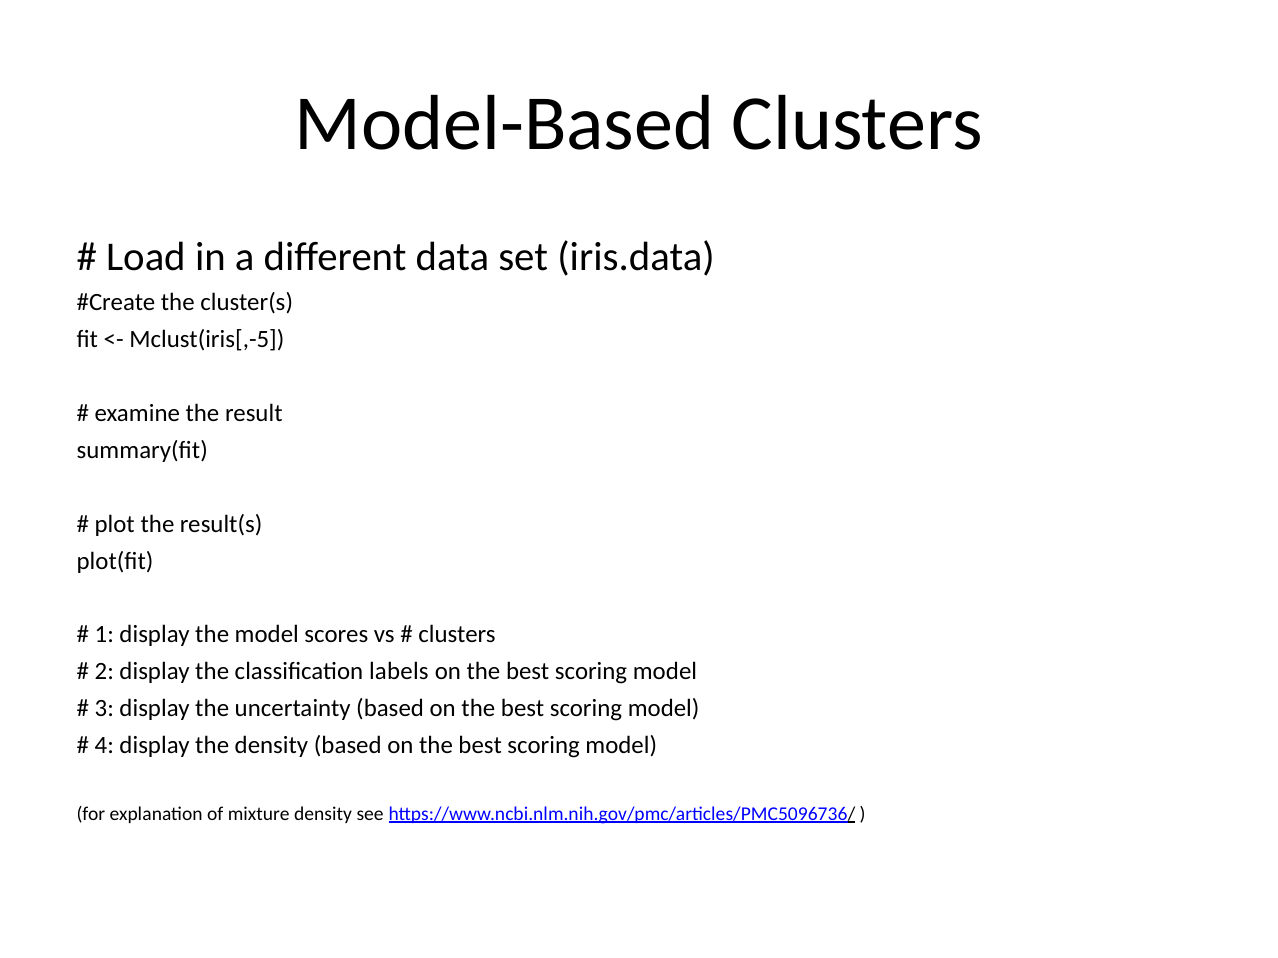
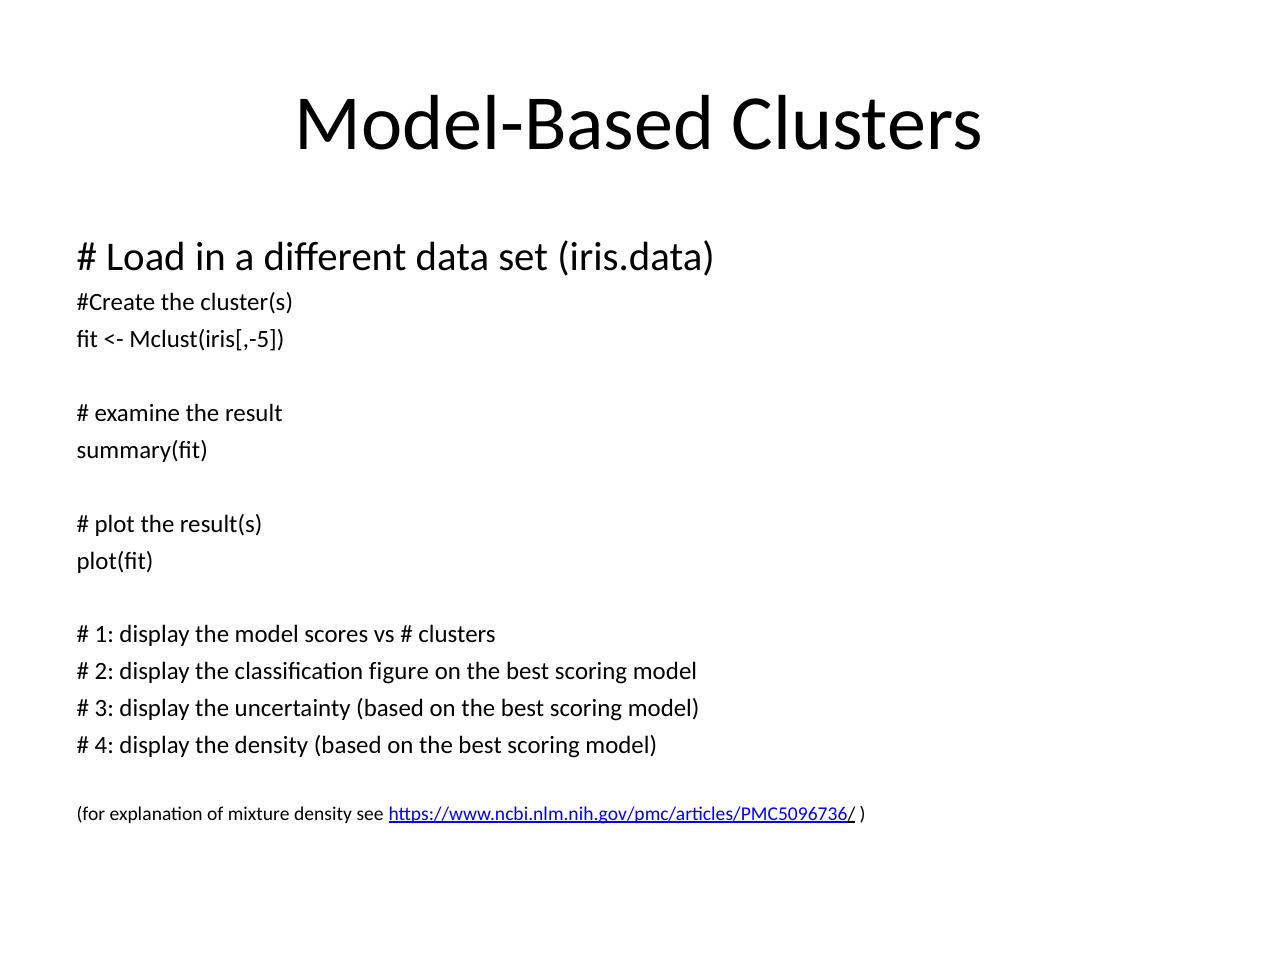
labels: labels -> figure
